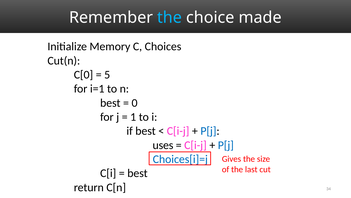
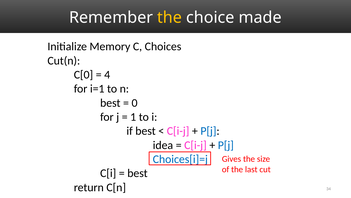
the at (170, 18) colour: light blue -> yellow
5: 5 -> 4
uses: uses -> idea
